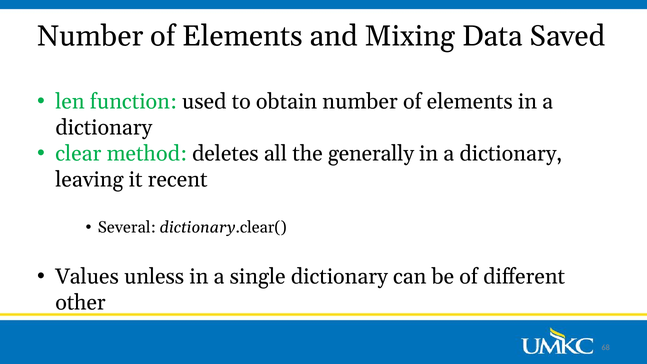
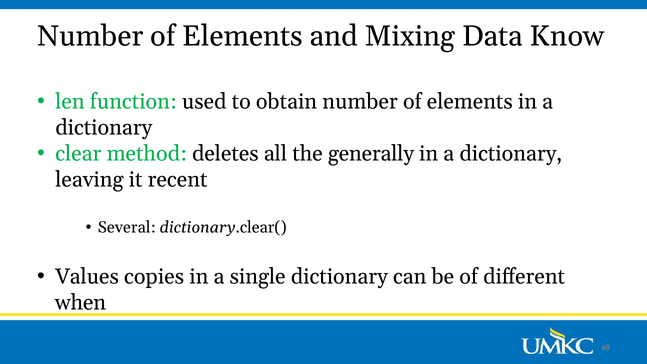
Saved: Saved -> Know
unless: unless -> copies
other: other -> when
